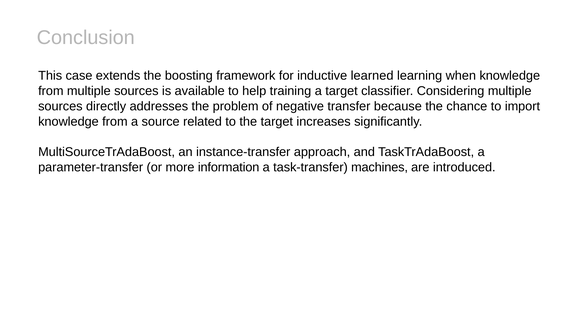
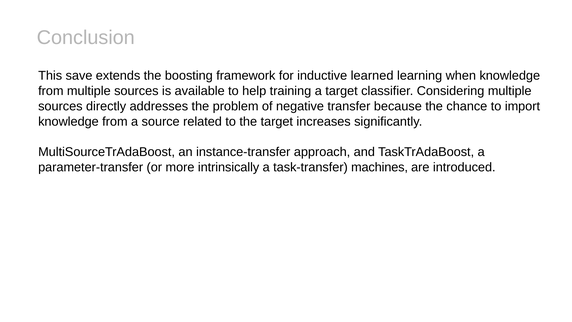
case: case -> save
information: information -> intrinsically
